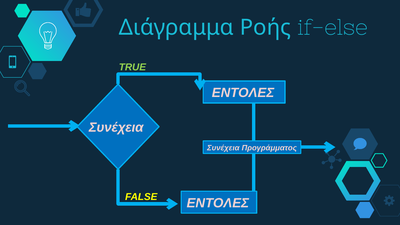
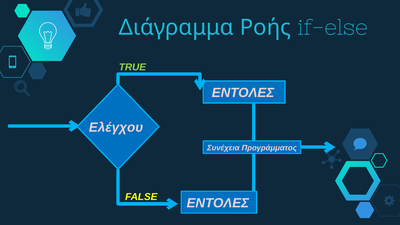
Συνέχεια at (116, 127): Συνέχεια -> Ελέγχου
